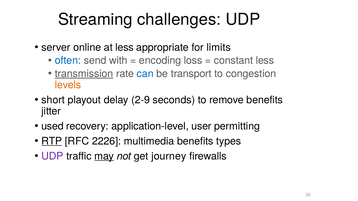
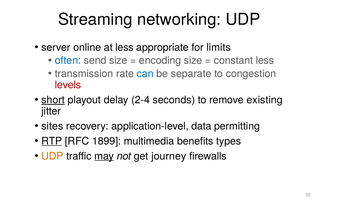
challenges: challenges -> networking
send with: with -> size
encoding loss: loss -> size
transmission underline: present -> none
transport: transport -> separate
levels colour: orange -> red
short underline: none -> present
2-9: 2-9 -> 2-4
remove benefits: benefits -> existing
used: used -> sites
user: user -> data
2226: 2226 -> 1899
UDP at (52, 156) colour: purple -> orange
